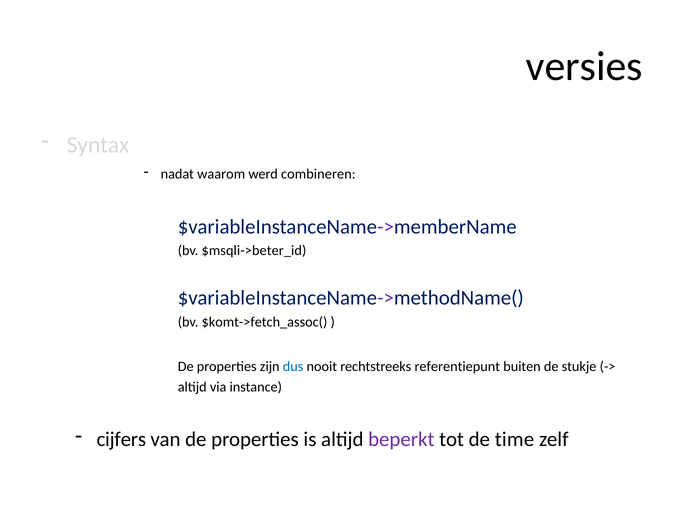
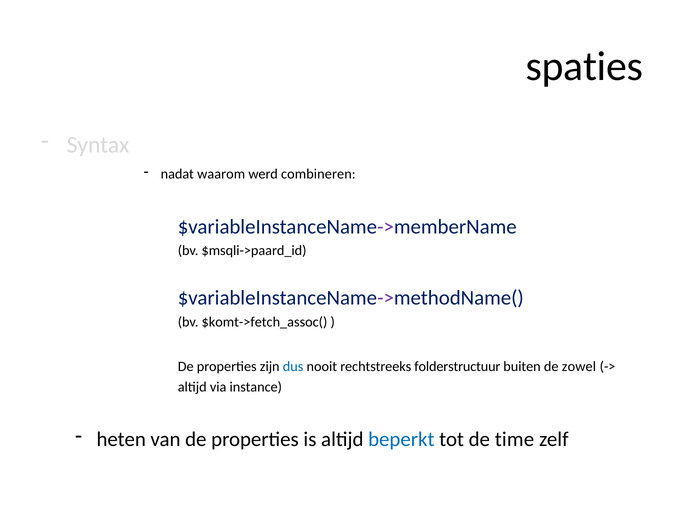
versies: versies -> spaties
$msqli->beter_id: $msqli->beter_id -> $msqli->paard_id
referentiepunt: referentiepunt -> folderstructuur
stukje: stukje -> zowel
cijfers: cijfers -> heten
beperkt colour: purple -> blue
